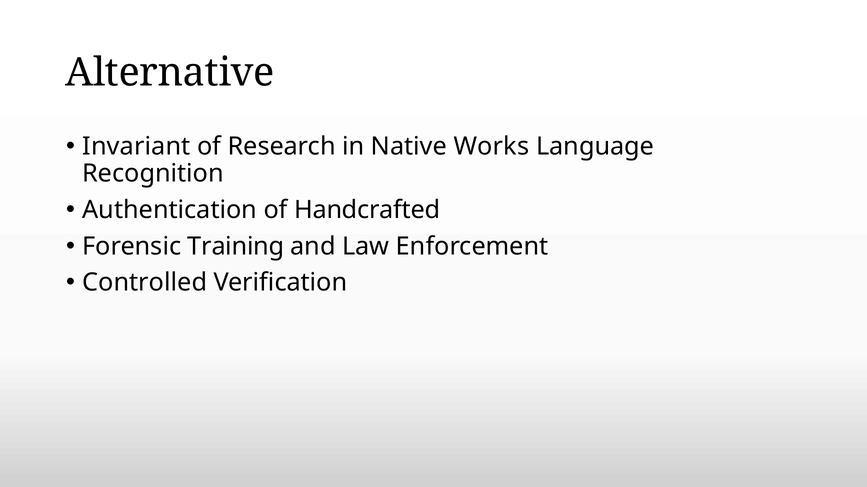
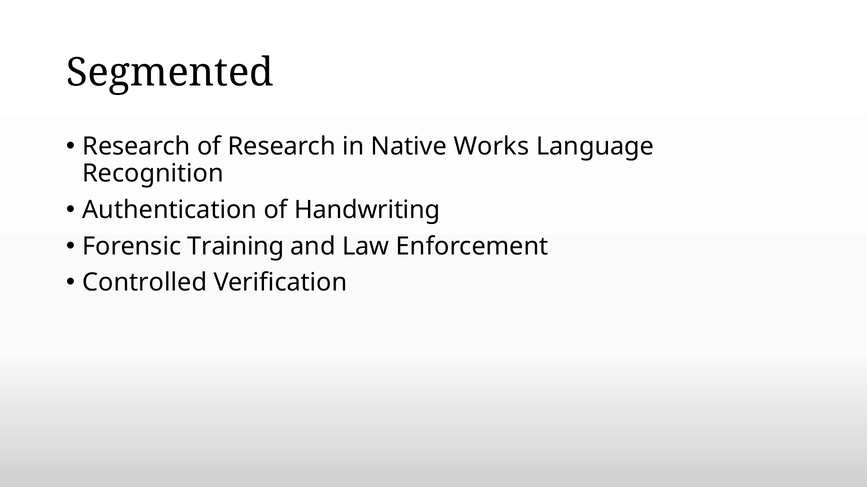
Alternative: Alternative -> Segmented
Invariant at (136, 147): Invariant -> Research
Handcrafted: Handcrafted -> Handwriting
